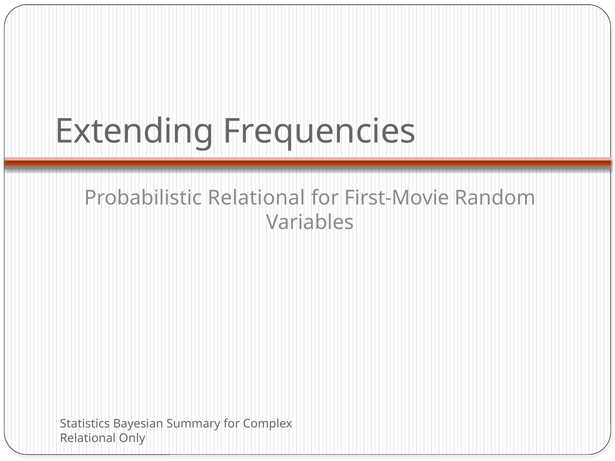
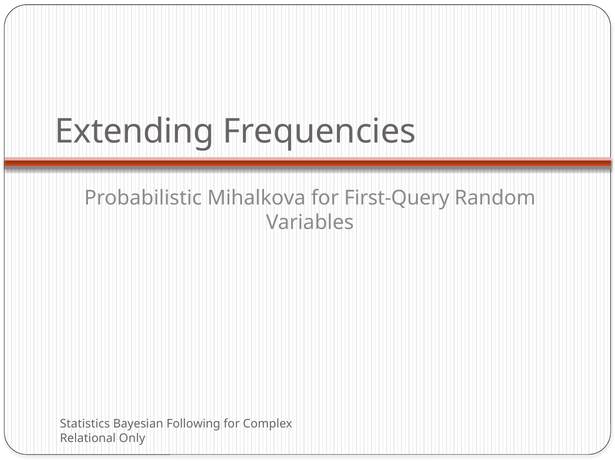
Probabilistic Relational: Relational -> Mihalkova
First-Movie: First-Movie -> First-Query
Summary: Summary -> Following
